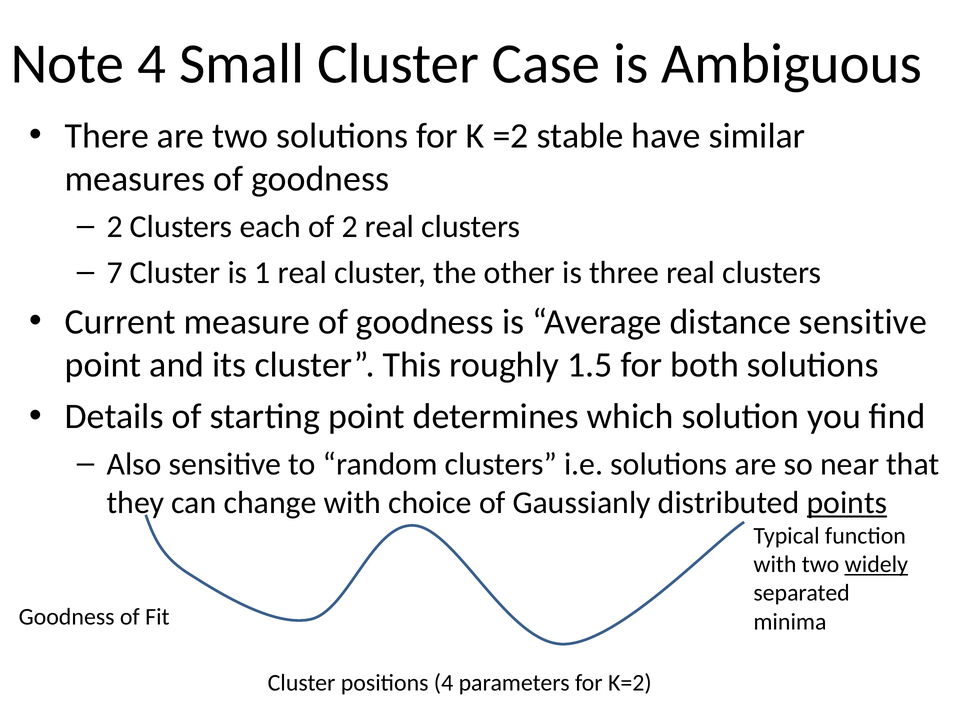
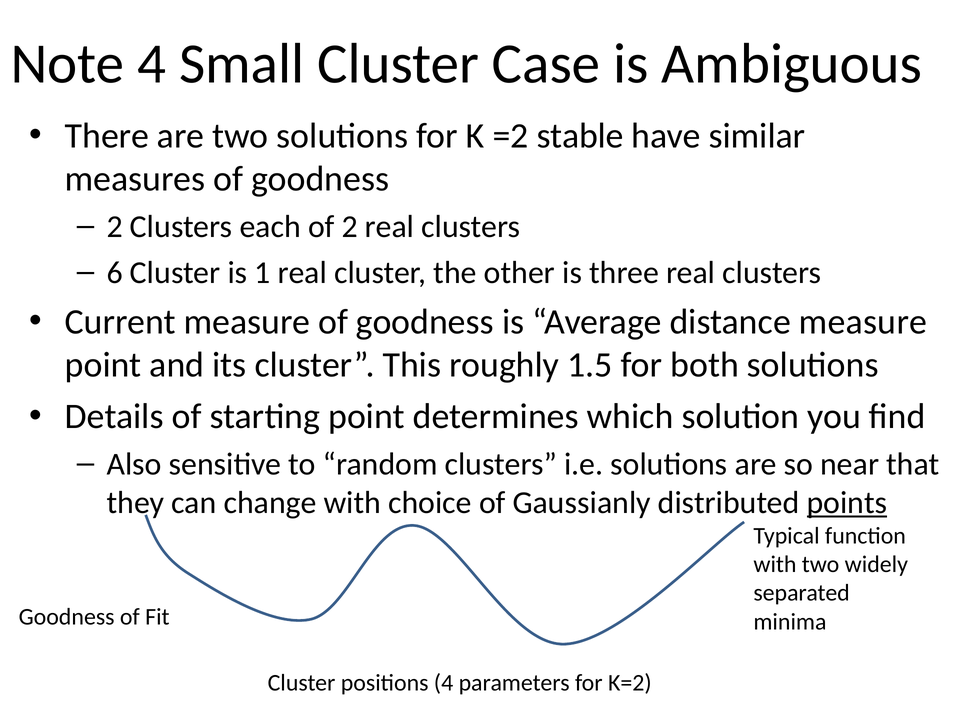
7: 7 -> 6
distance sensitive: sensitive -> measure
widely underline: present -> none
